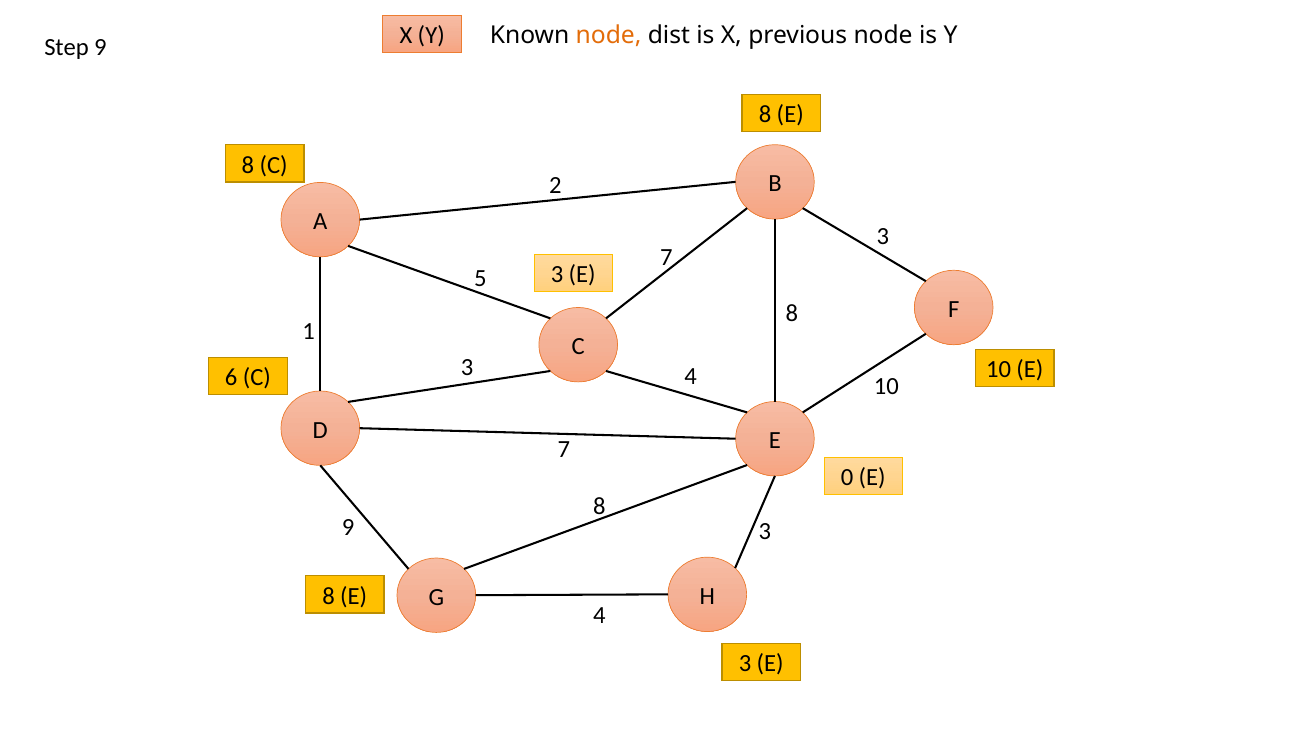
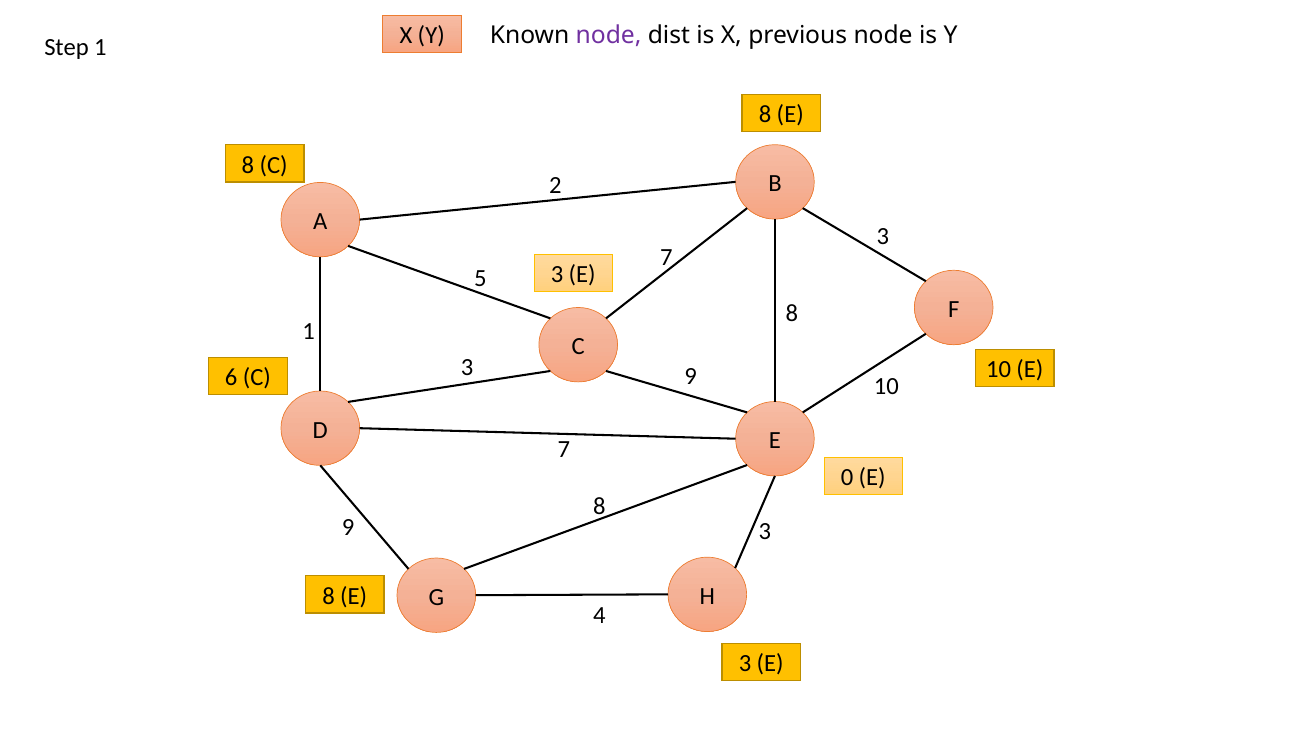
node at (609, 35) colour: orange -> purple
Step 9: 9 -> 1
4 at (691, 376): 4 -> 9
